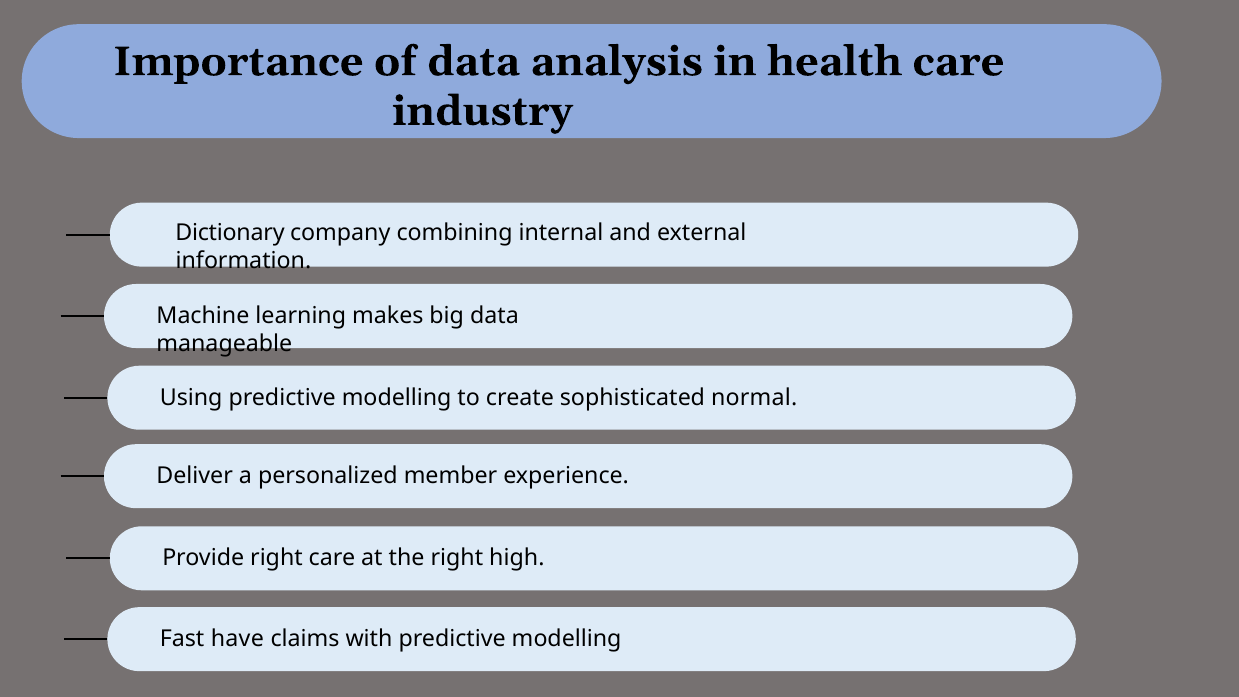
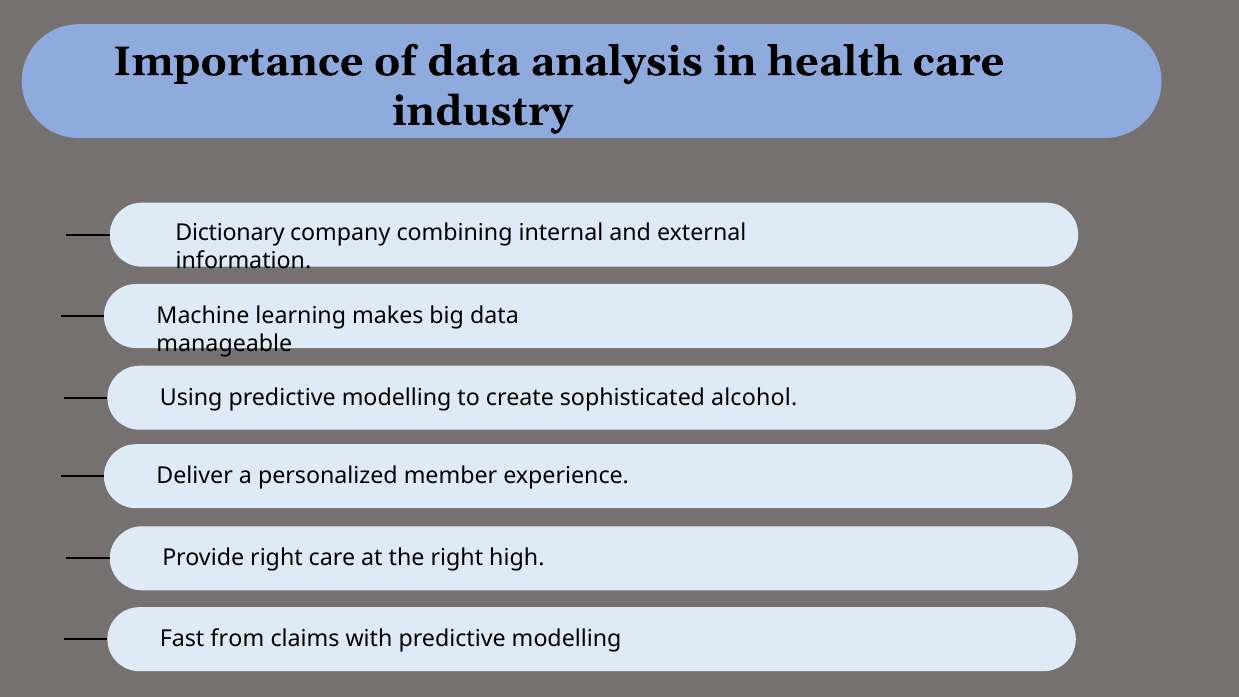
normal: normal -> alcohol
have: have -> from
